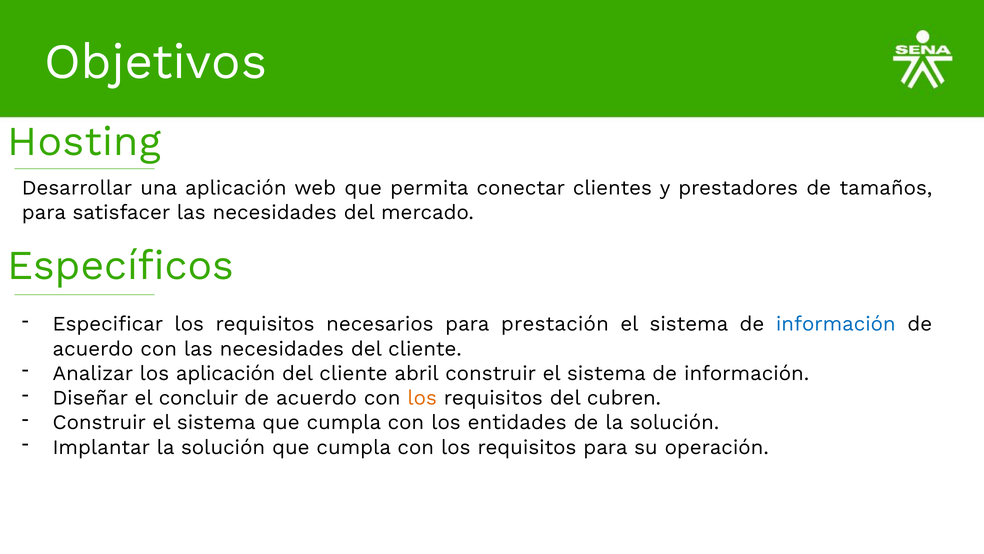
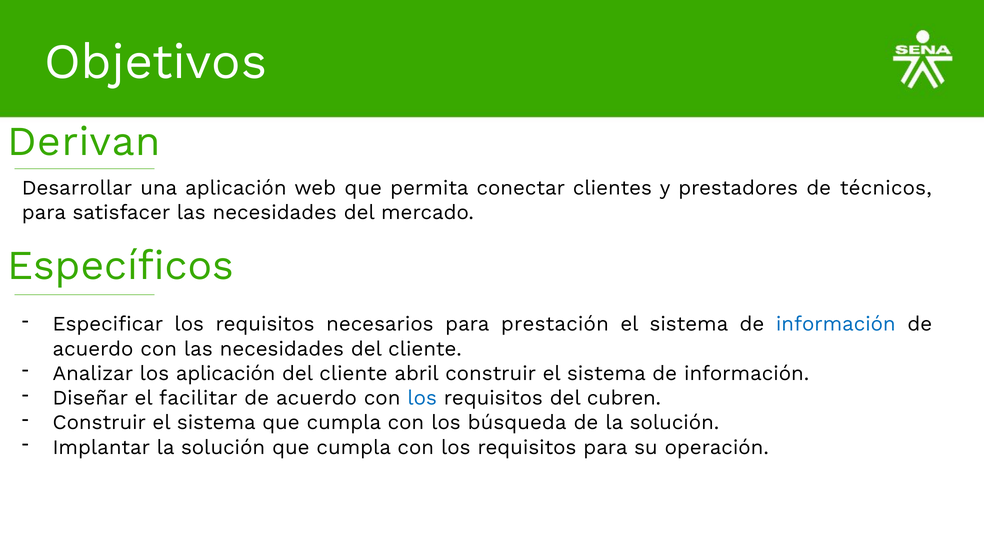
Hosting: Hosting -> Derivan
tamaños: tamaños -> técnicos
concluir: concluir -> facilitar
los at (422, 398) colour: orange -> blue
entidades: entidades -> búsqueda
